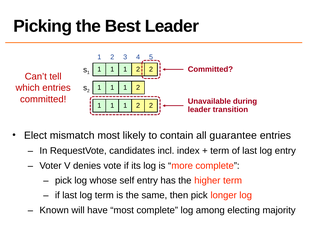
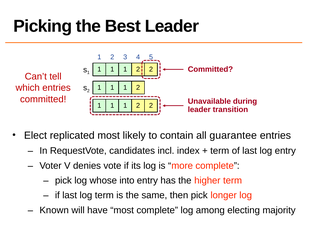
mismatch: mismatch -> replicated
self: self -> into
